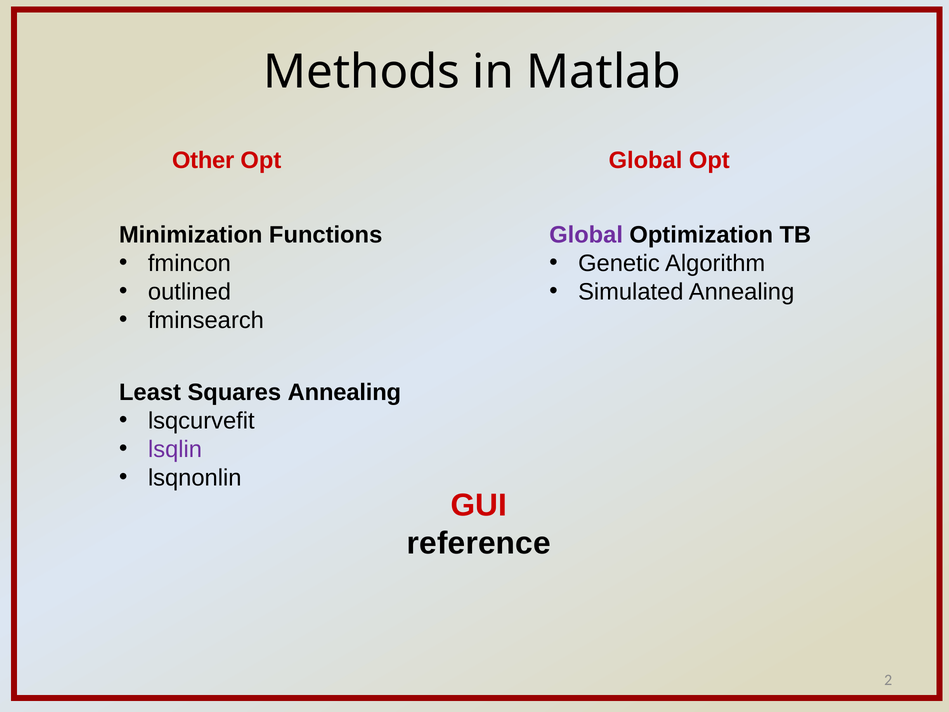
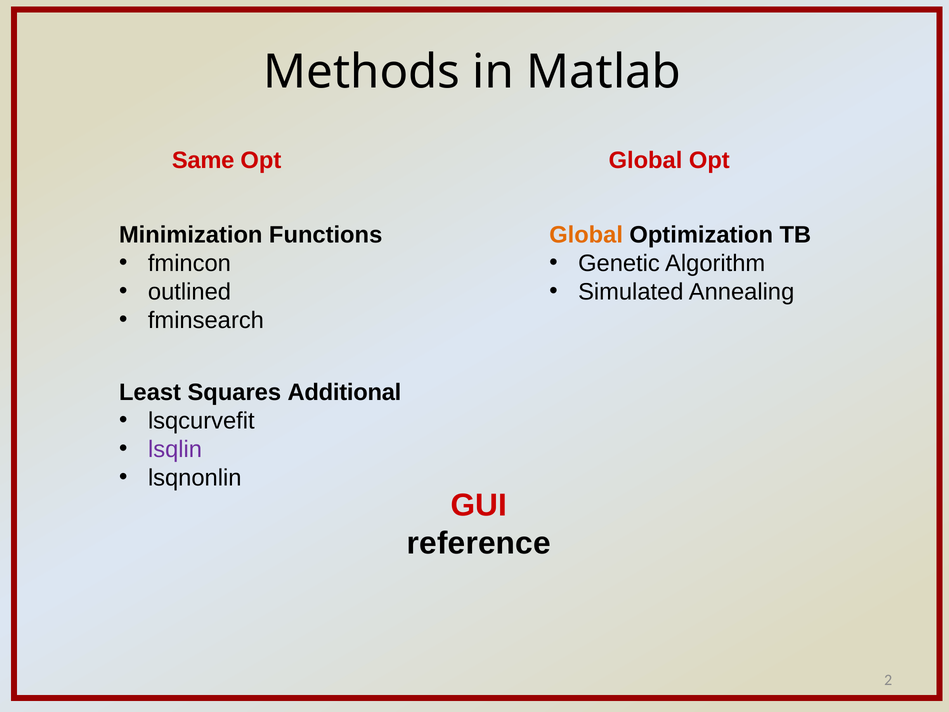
Other: Other -> Same
Global at (586, 235) colour: purple -> orange
Squares Annealing: Annealing -> Additional
